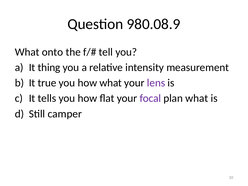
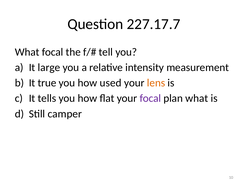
980.08.9: 980.08.9 -> 227.17.7
What onto: onto -> focal
thing: thing -> large
how what: what -> used
lens colour: purple -> orange
